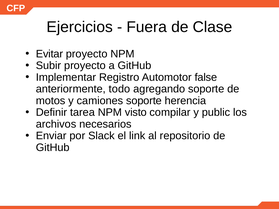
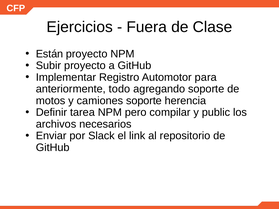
Evitar: Evitar -> Están
false: false -> para
visto: visto -> pero
